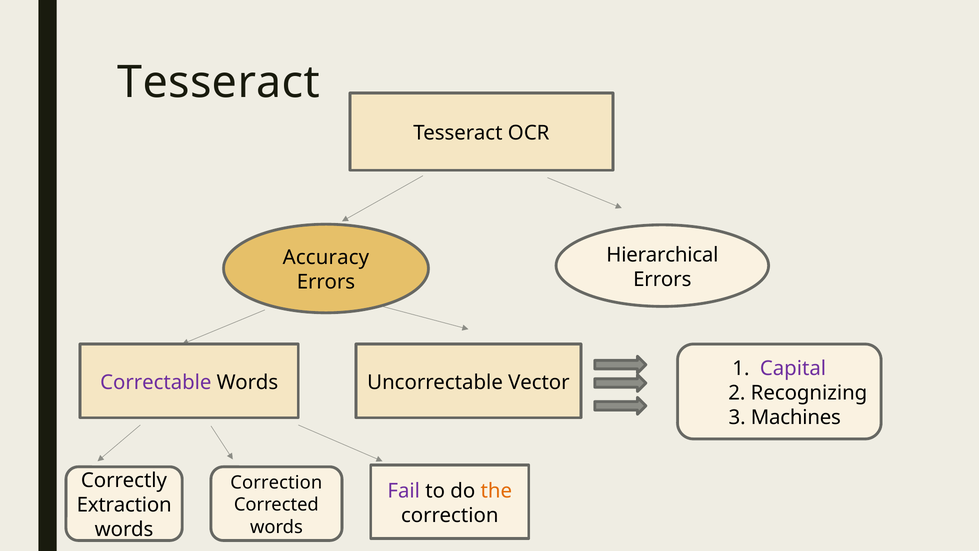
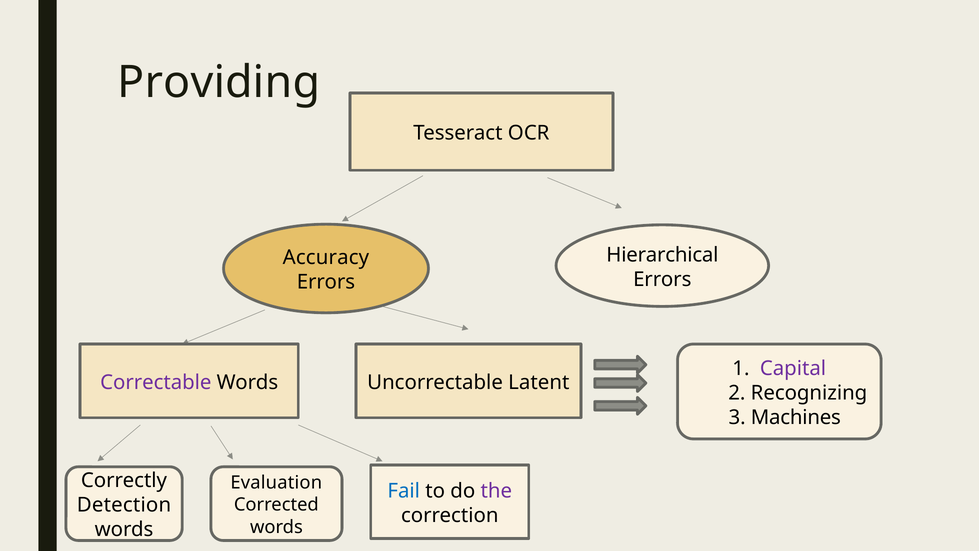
Tesseract at (219, 82): Tesseract -> Providing
Vector: Vector -> Latent
Correction at (276, 483): Correction -> Evaluation
Fail colour: purple -> blue
the colour: orange -> purple
Extraction: Extraction -> Detection
